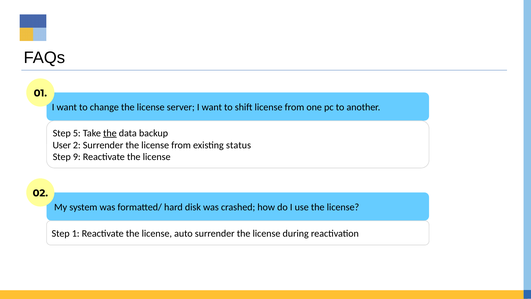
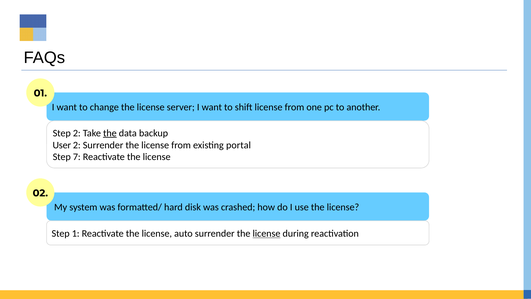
Step 5: 5 -> 2
status: status -> portal
9: 9 -> 7
license at (266, 233) underline: none -> present
